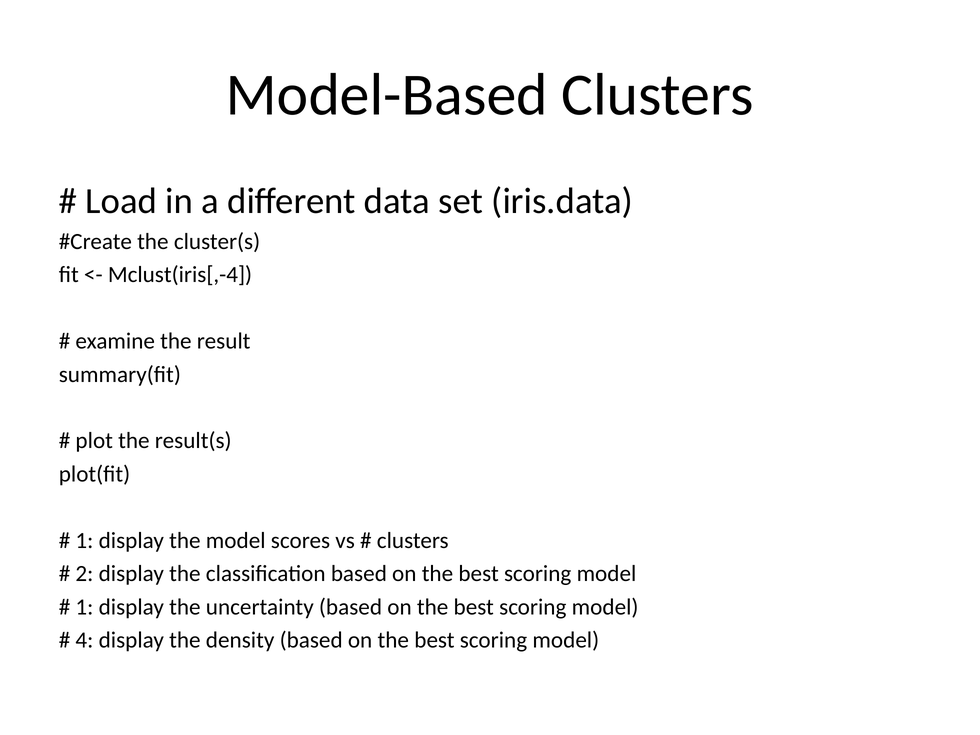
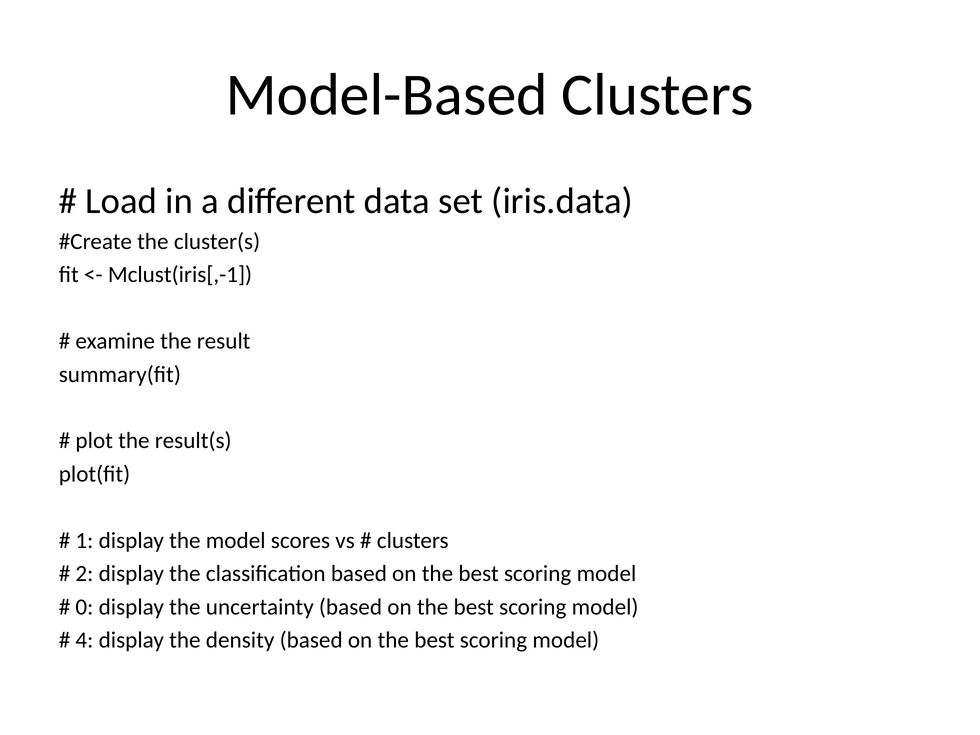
Mclust(iris[,-4: Mclust(iris[,-4 -> Mclust(iris[,-1
1 at (84, 607): 1 -> 0
